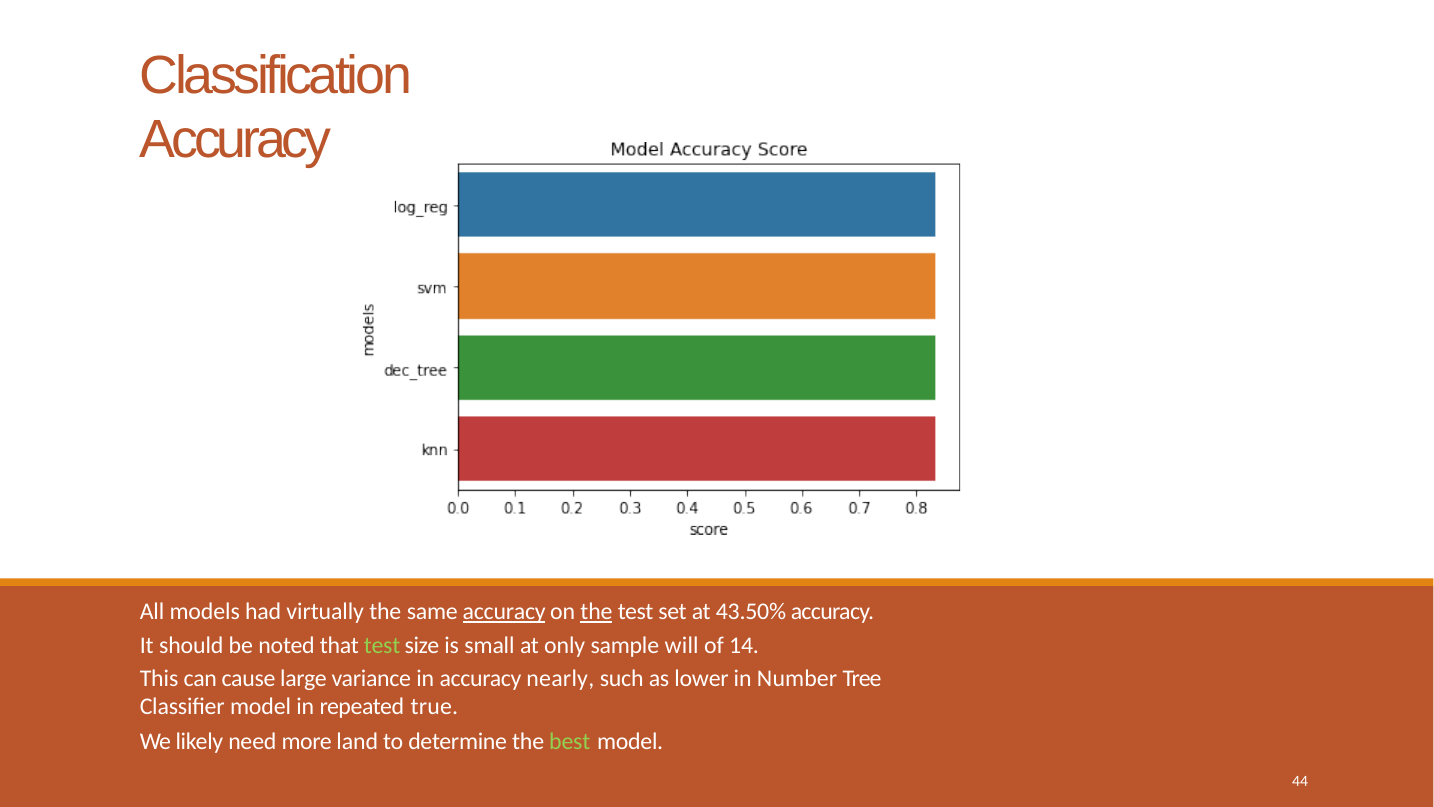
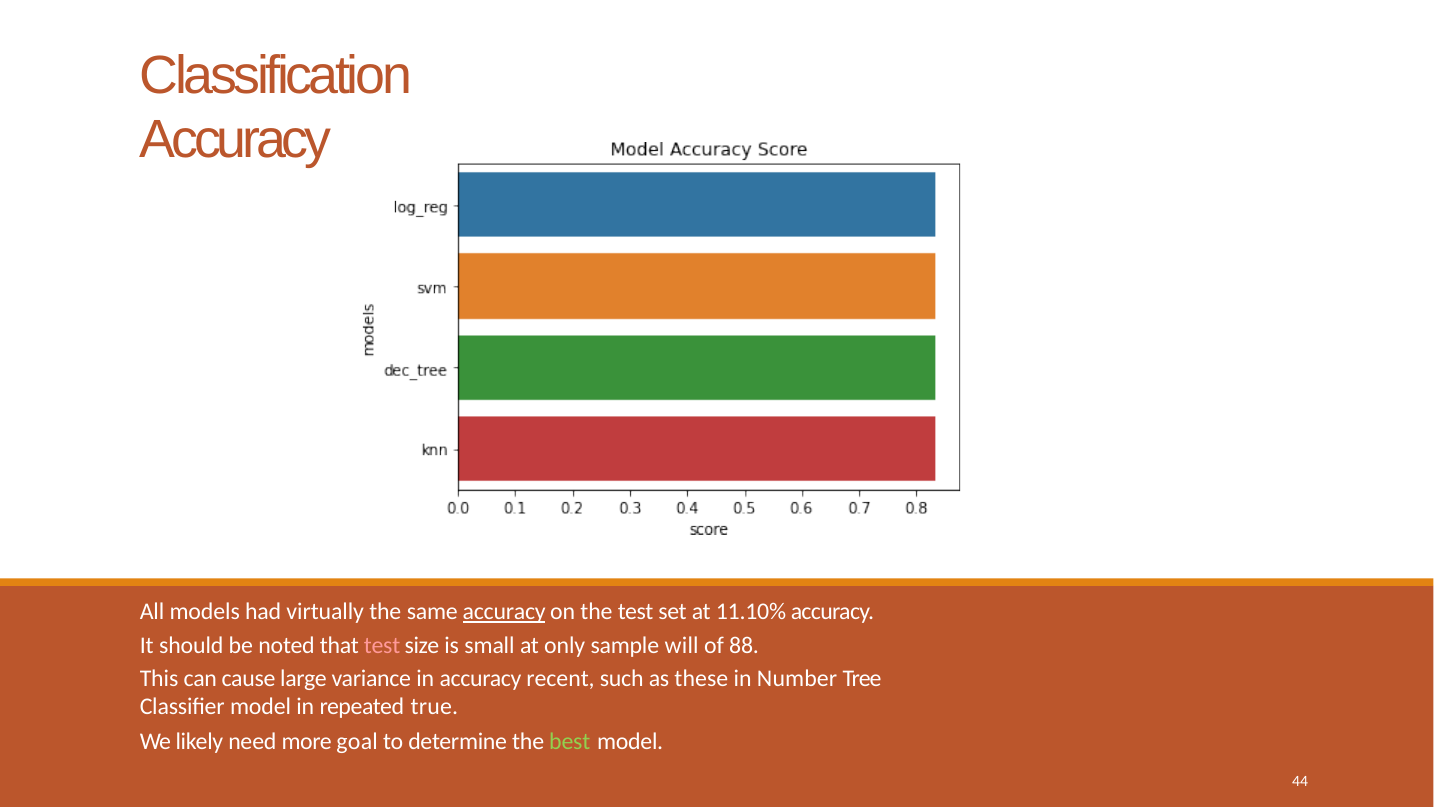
the at (596, 611) underline: present -> none
43.50%: 43.50% -> 11.10%
test at (382, 646) colour: light green -> pink
14: 14 -> 88
nearly: nearly -> recent
lower: lower -> these
land: land -> goal
